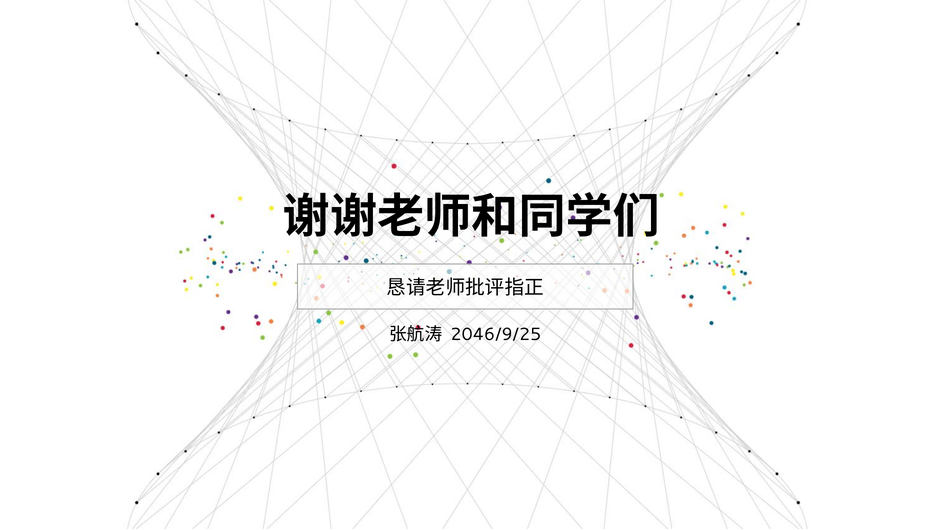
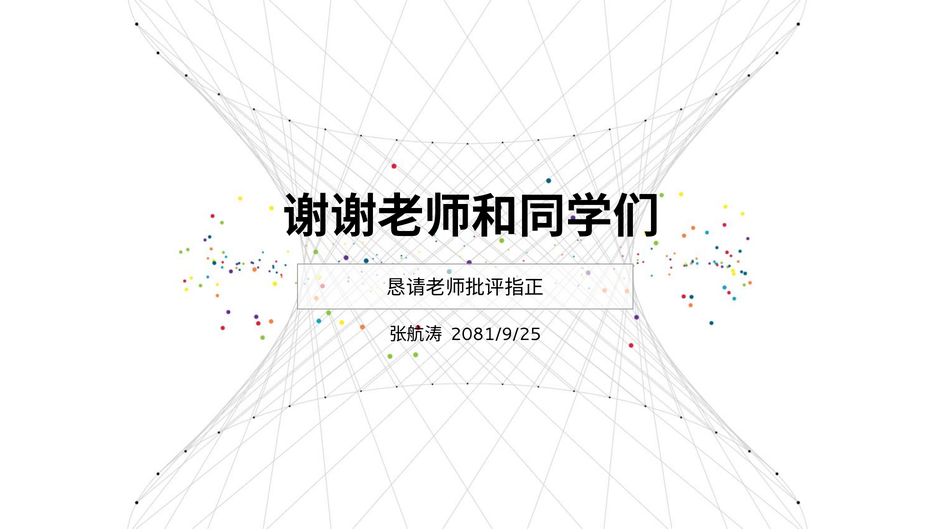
2046/9/25: 2046/9/25 -> 2081/9/25
